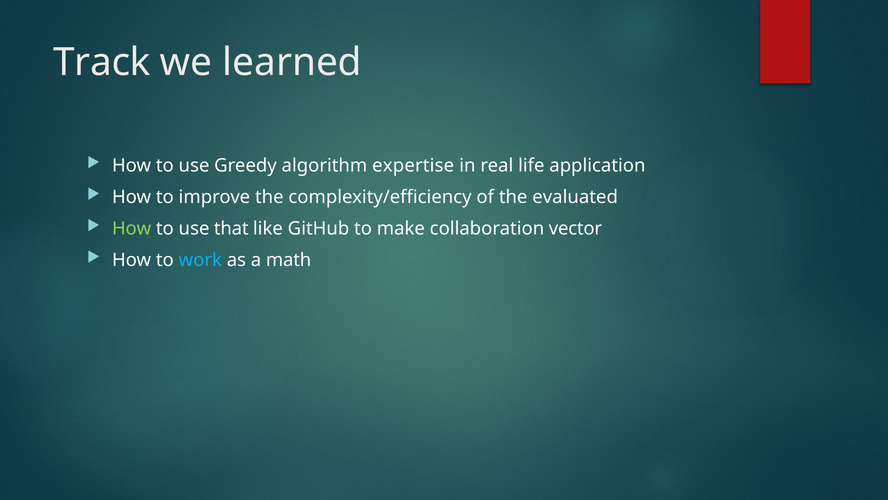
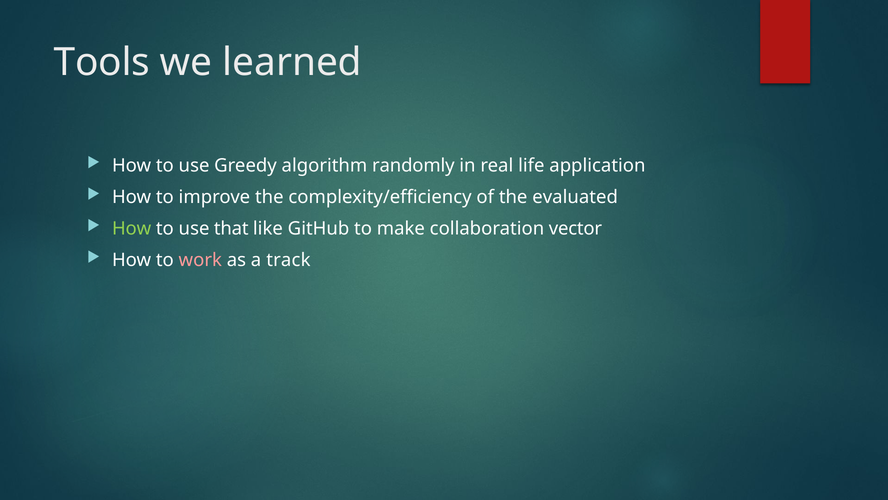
Track: Track -> Tools
expertise: expertise -> randomly
work colour: light blue -> pink
math: math -> track
